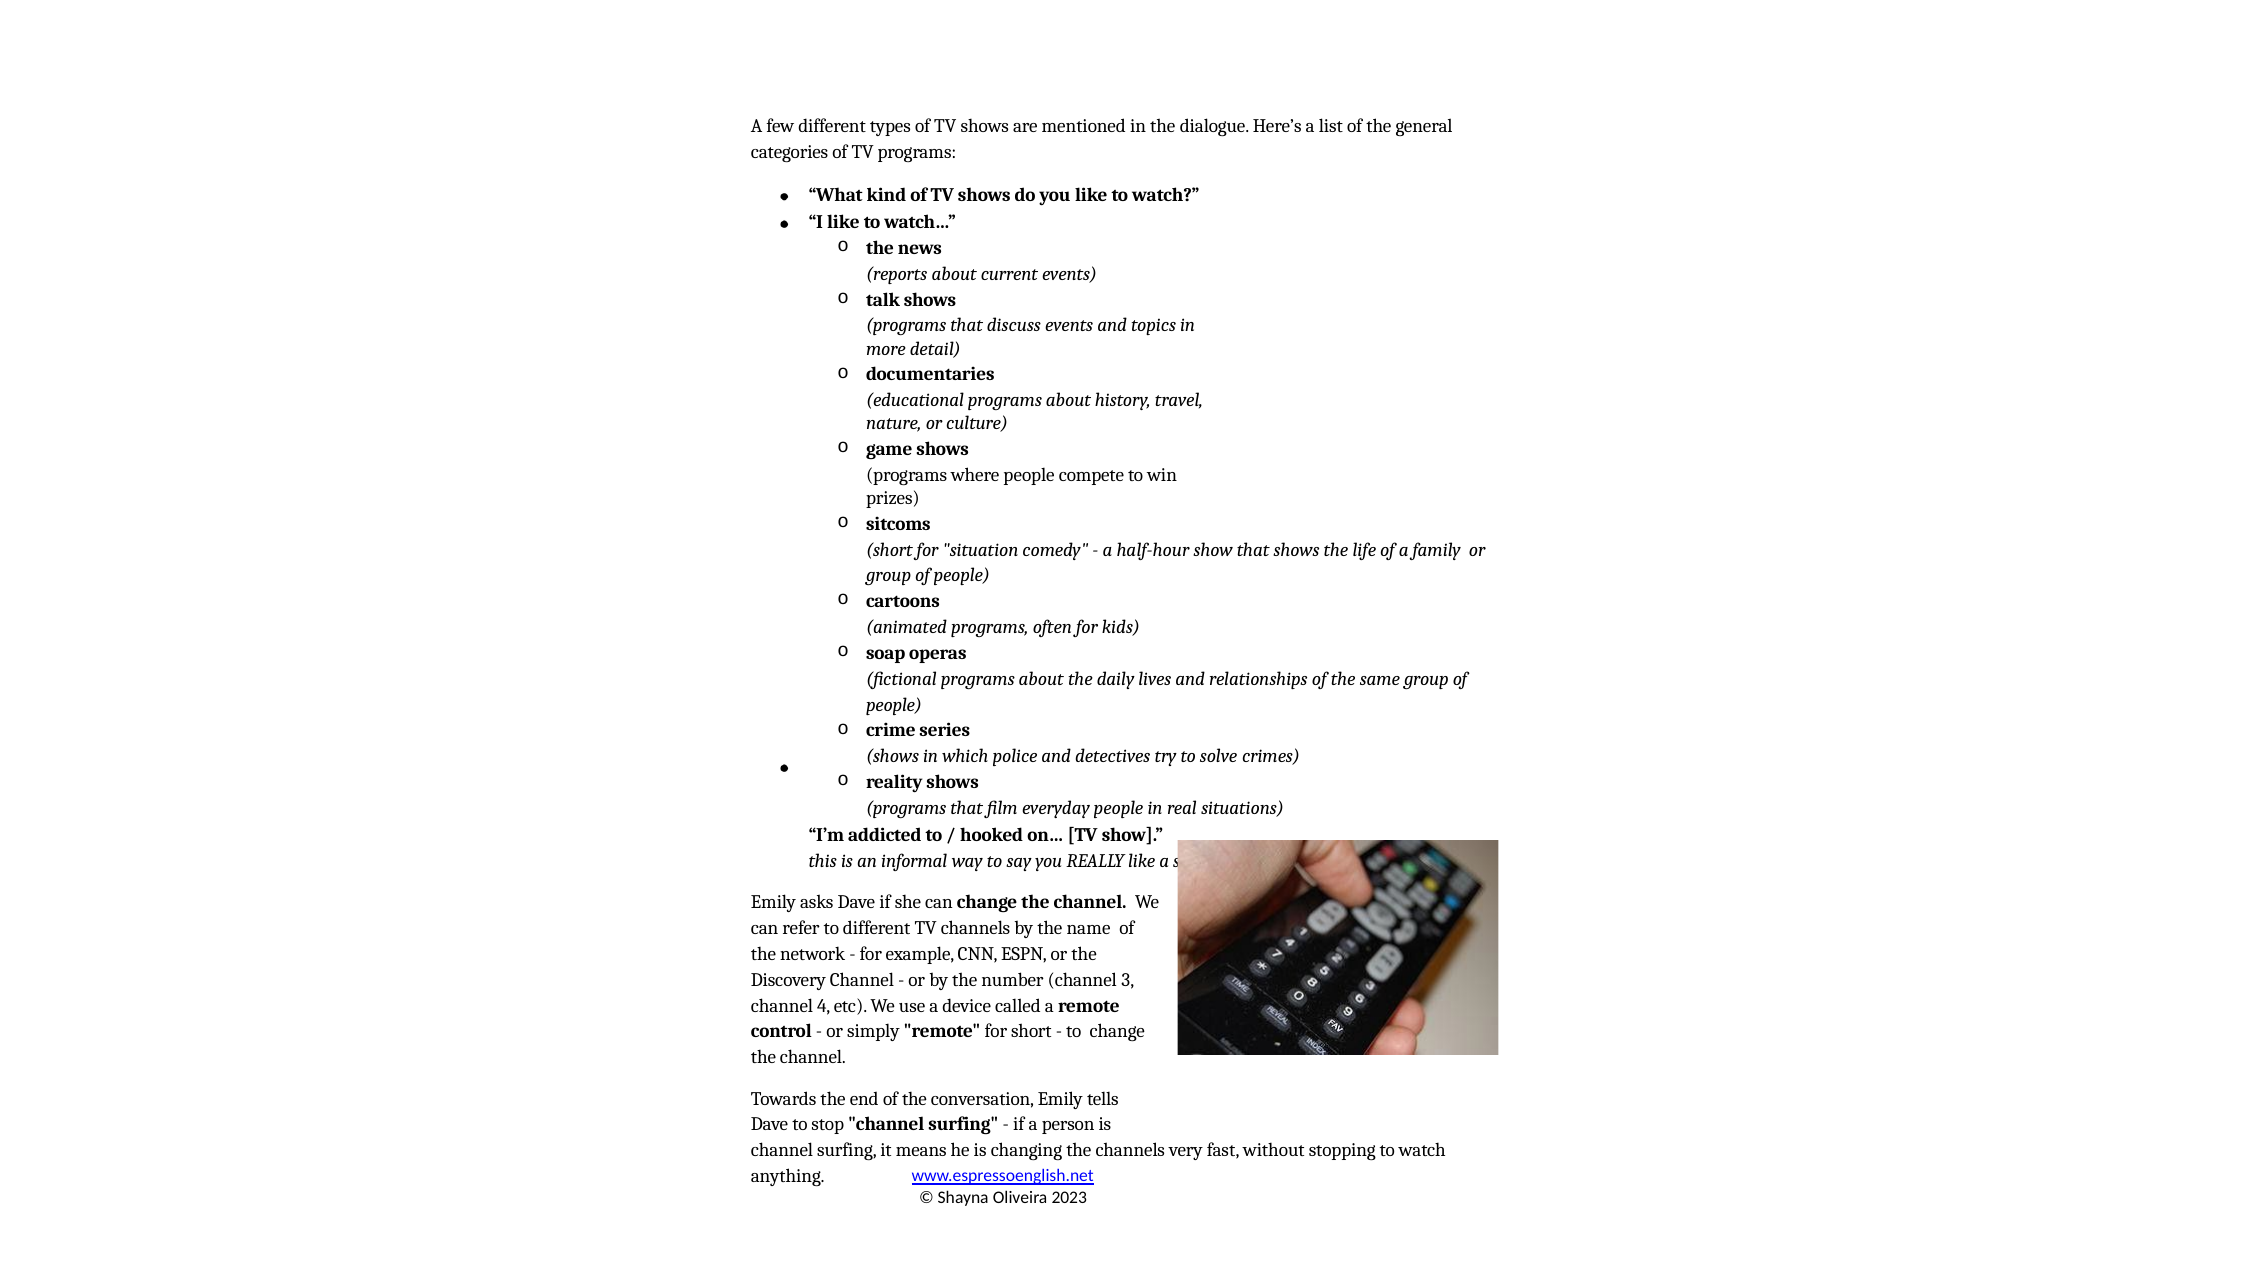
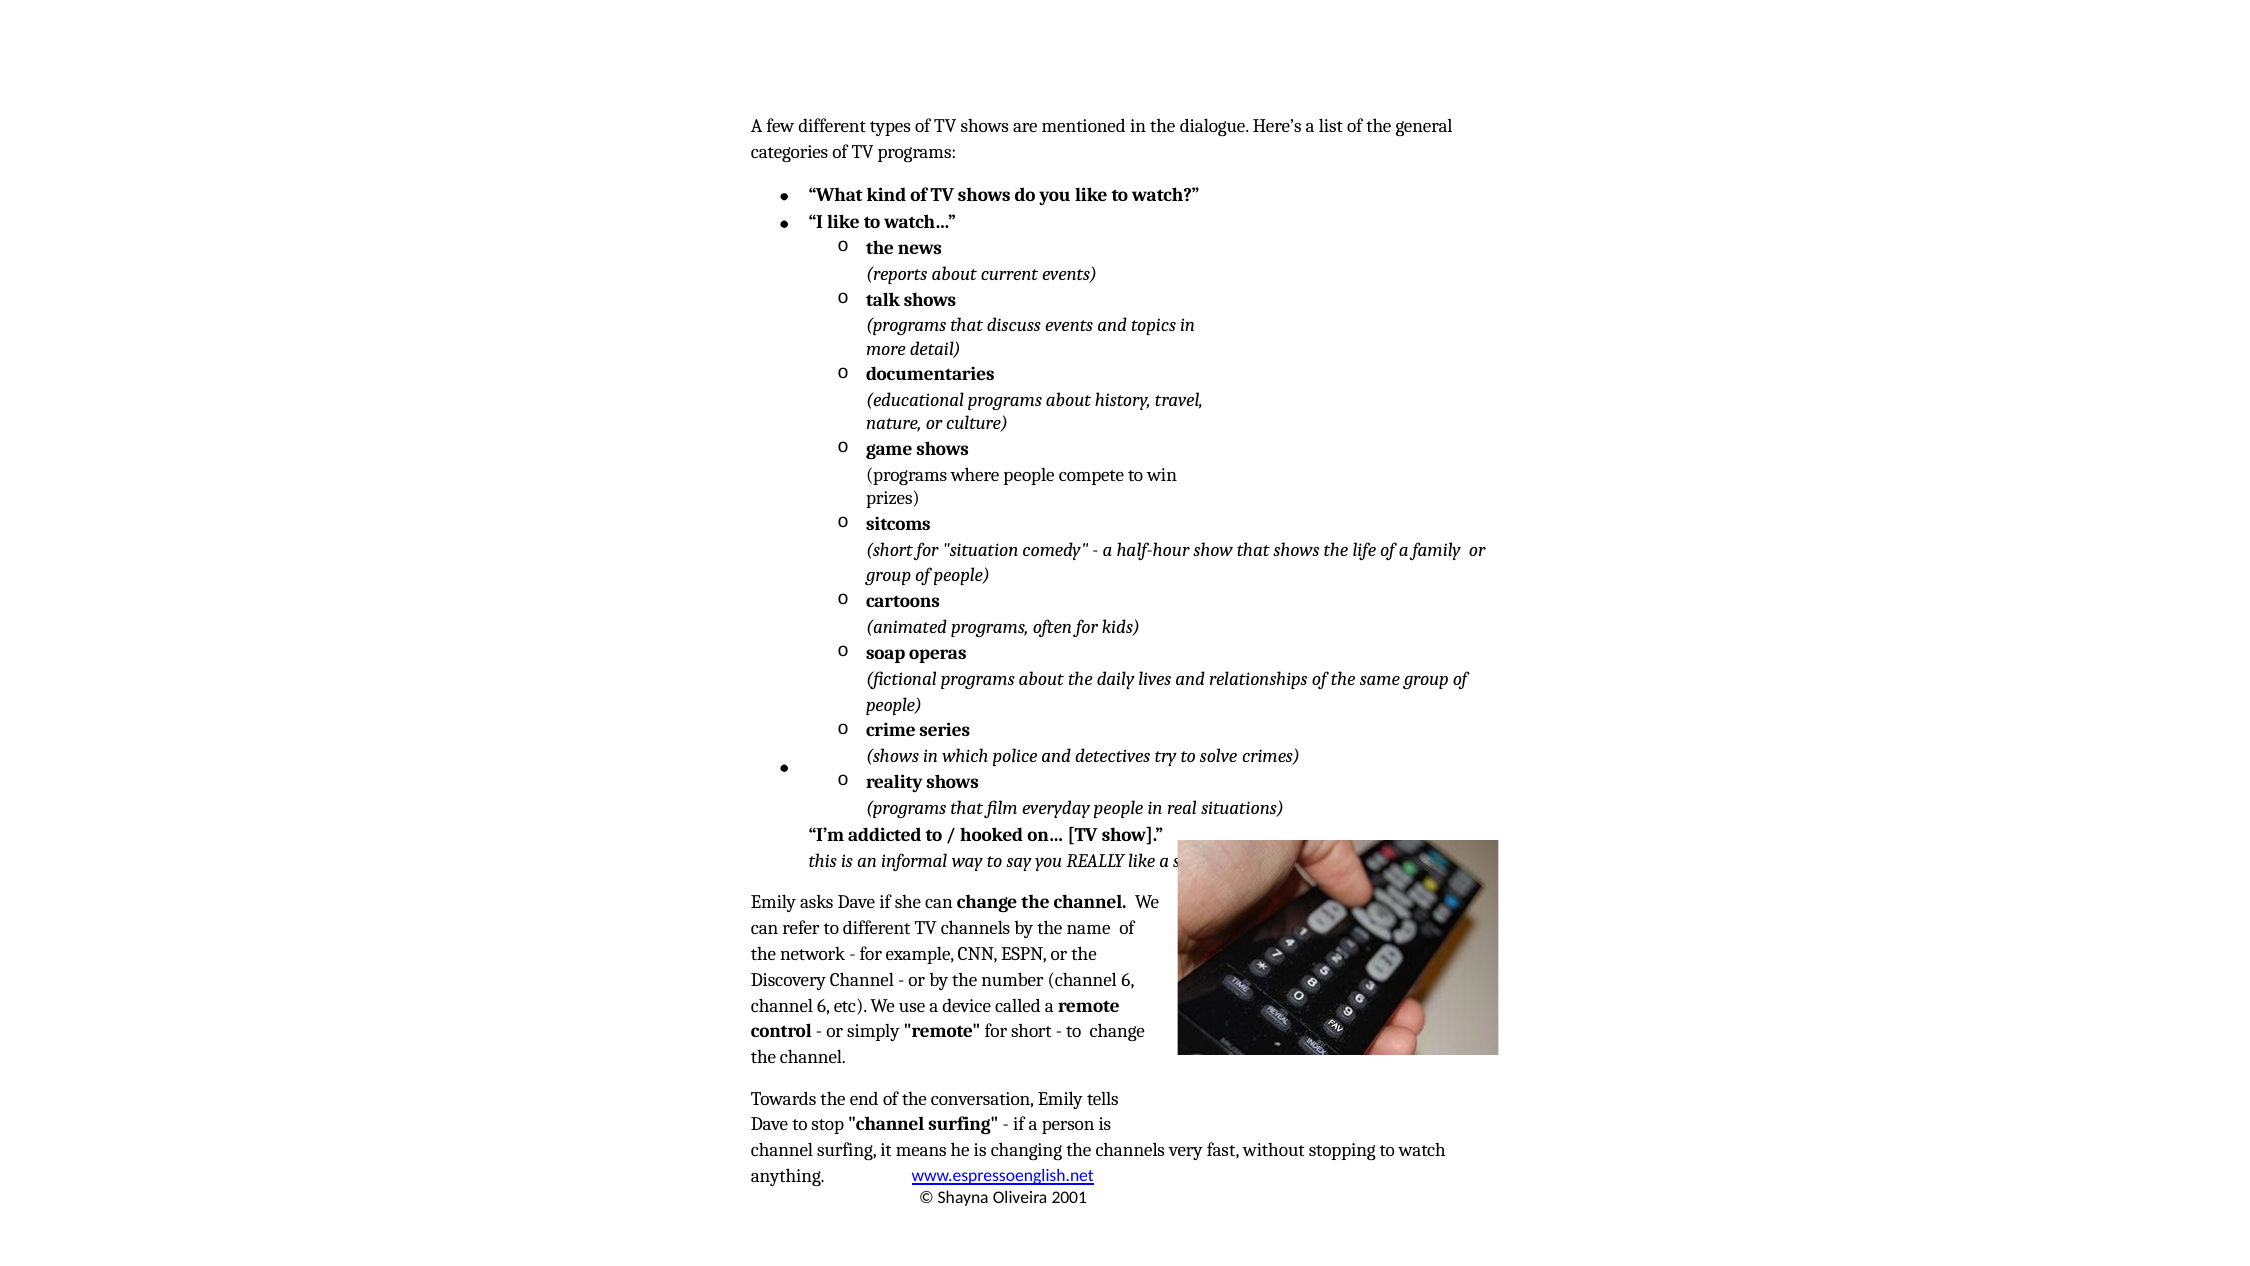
number channel 3: 3 -> 6
4 at (824, 1005): 4 -> 6
2023: 2023 -> 2001
